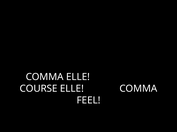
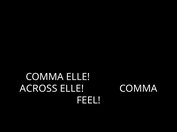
COURSE: COURSE -> ACROSS
